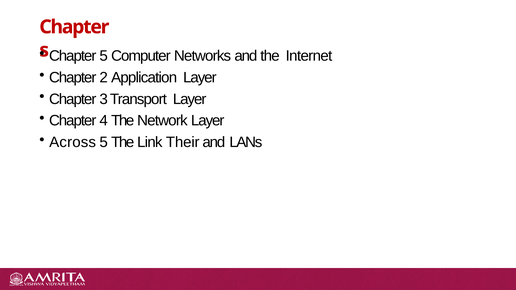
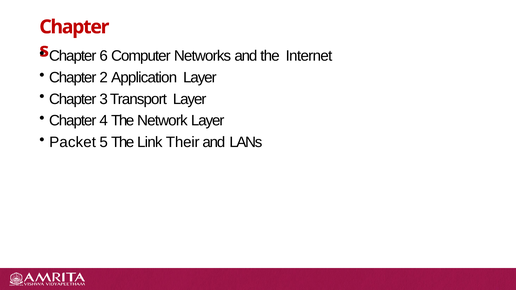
Chapter 5: 5 -> 6
Across: Across -> Packet
